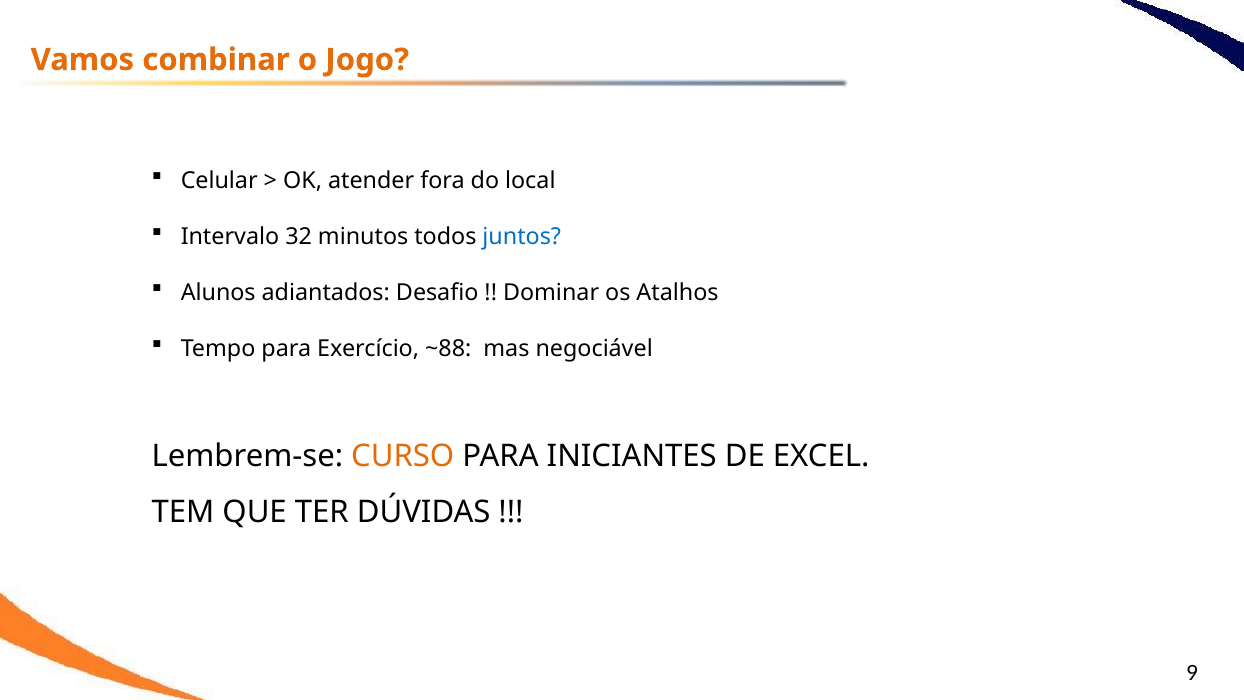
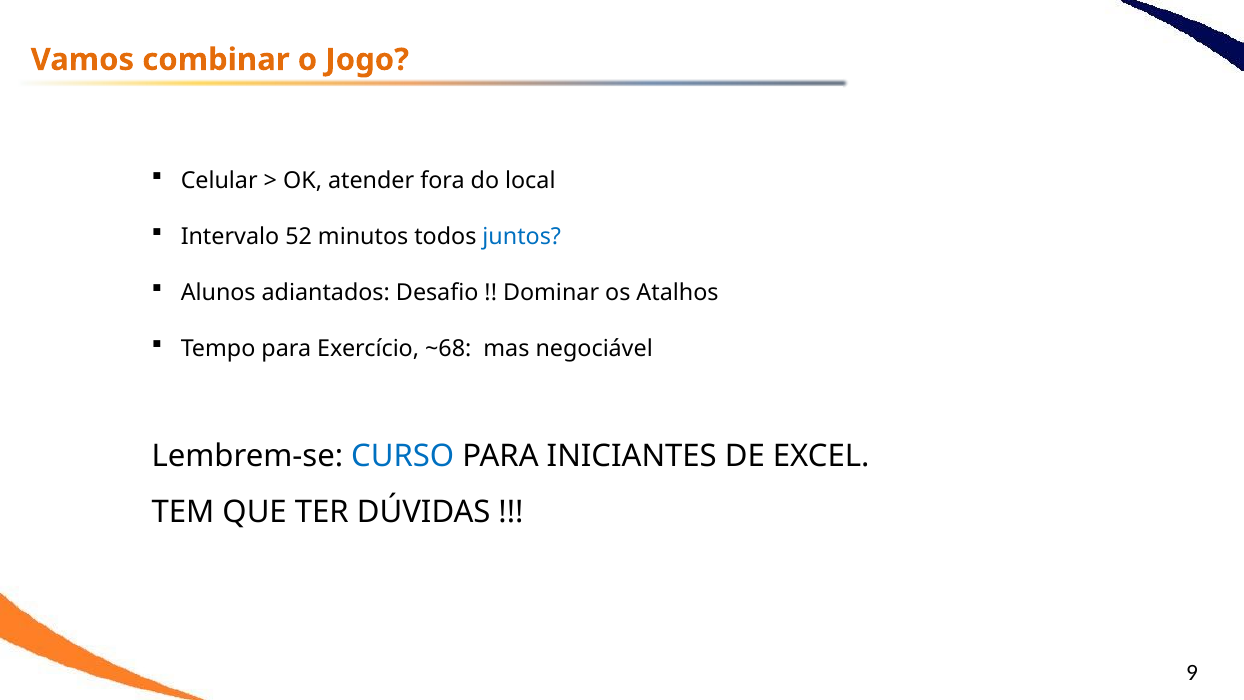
32: 32 -> 52
~88: ~88 -> ~68
CURSO colour: orange -> blue
